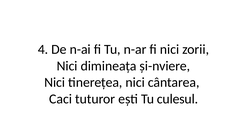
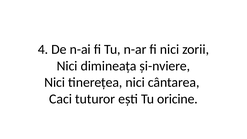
culesul: culesul -> oricine
